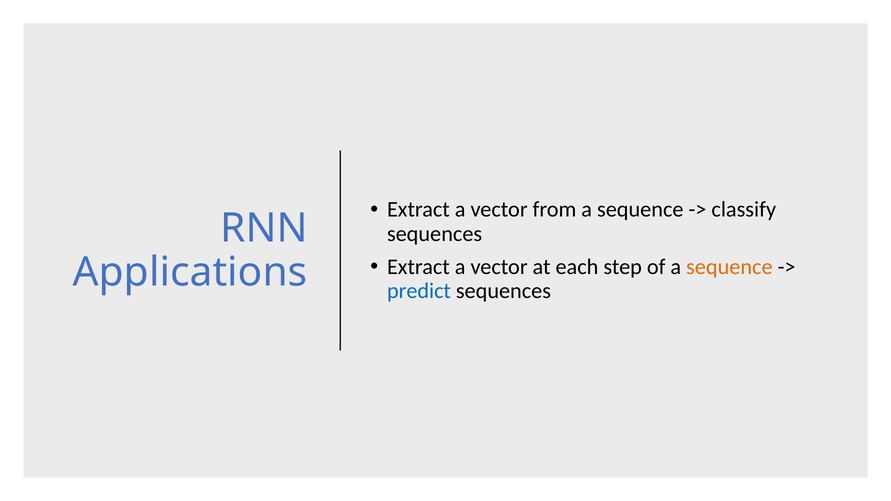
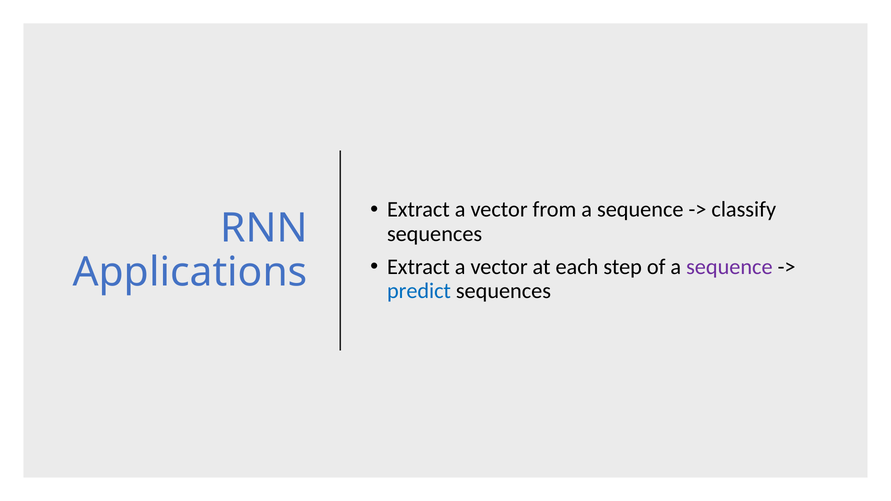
sequence at (729, 267) colour: orange -> purple
